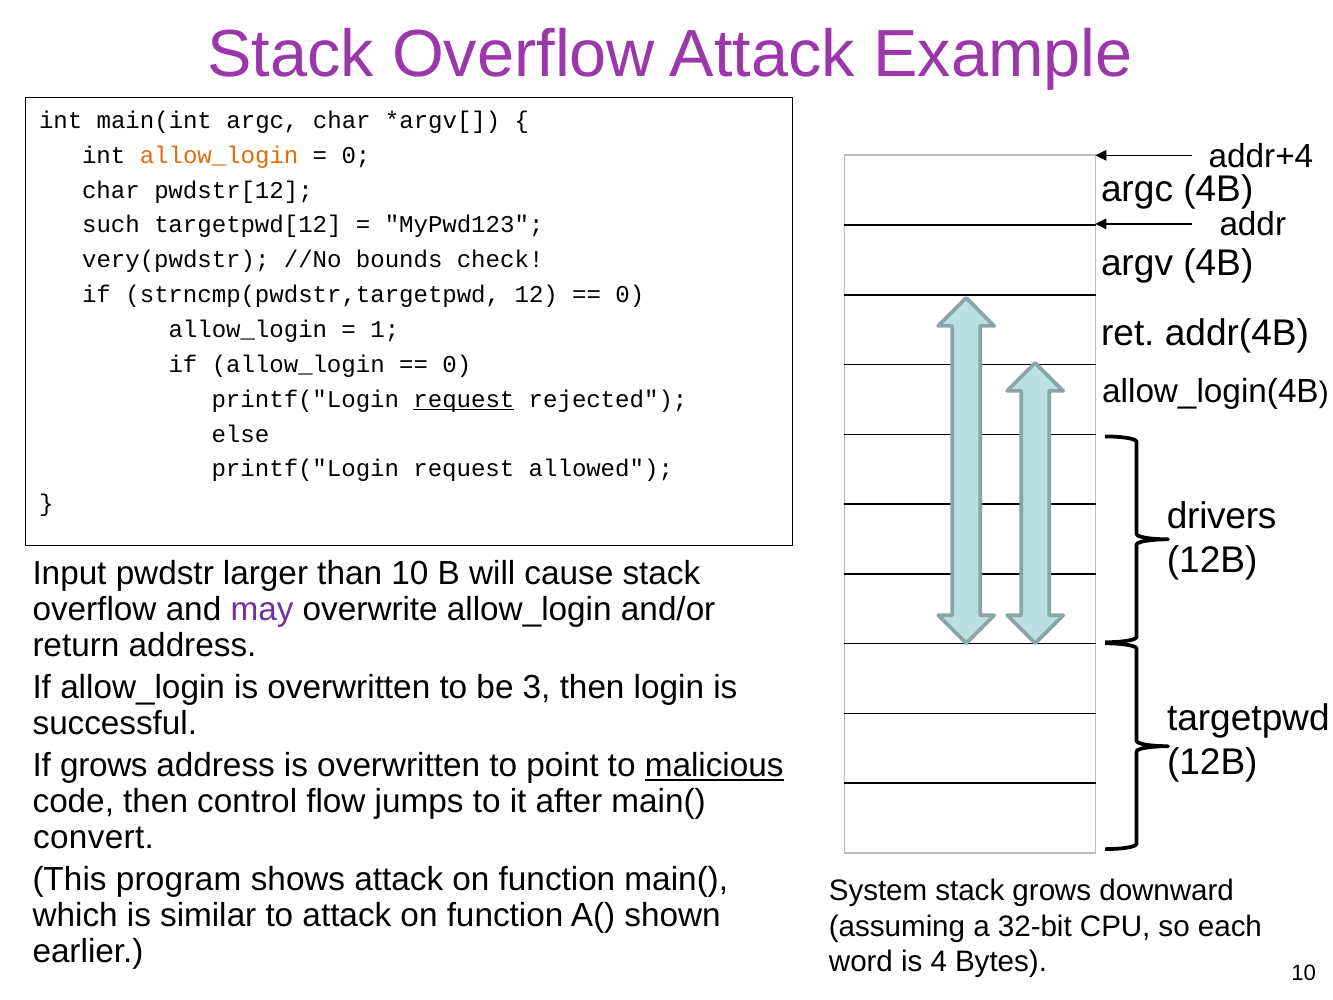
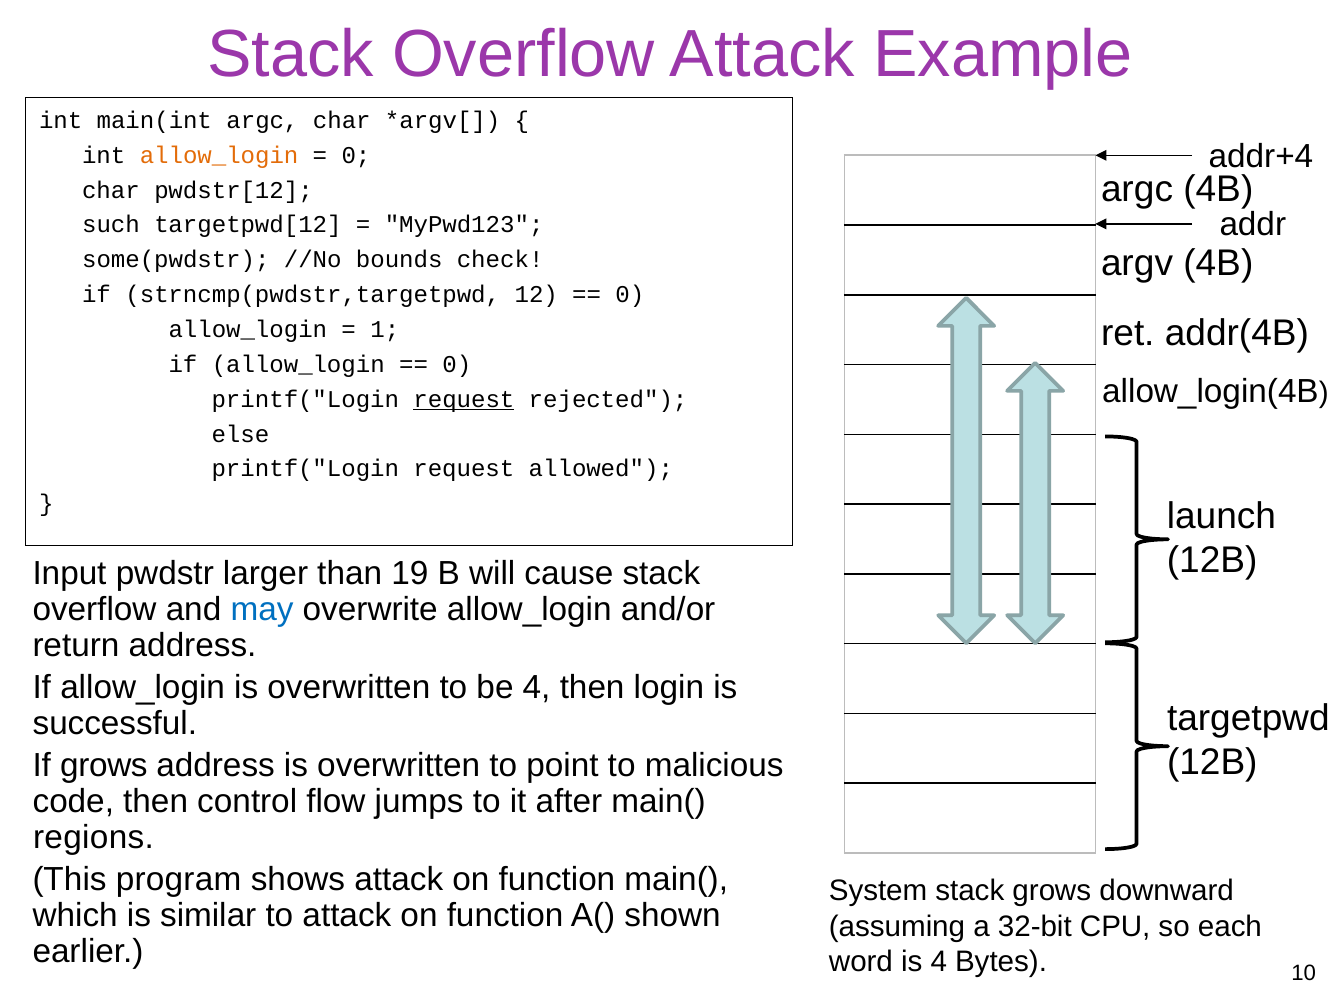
very(pwdstr: very(pwdstr -> some(pwdstr
drivers: drivers -> launch
than 10: 10 -> 19
may colour: purple -> blue
be 3: 3 -> 4
malicious underline: present -> none
convert: convert -> regions
